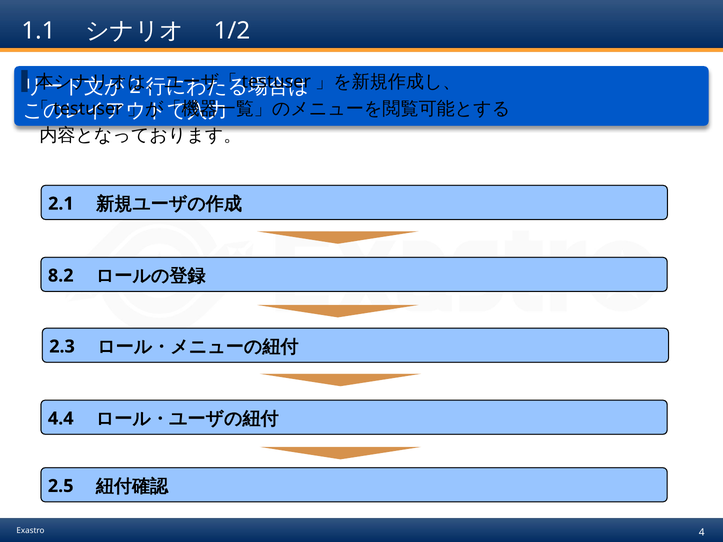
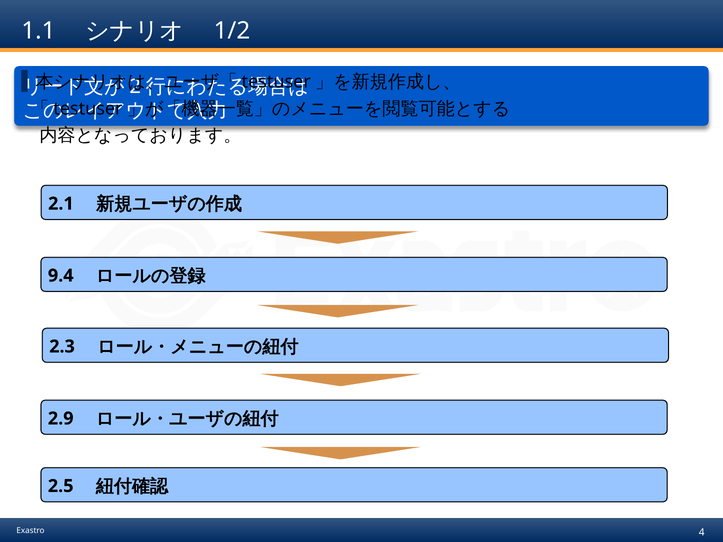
8.2: 8.2 -> 9.4
4.4: 4.4 -> 2.9
